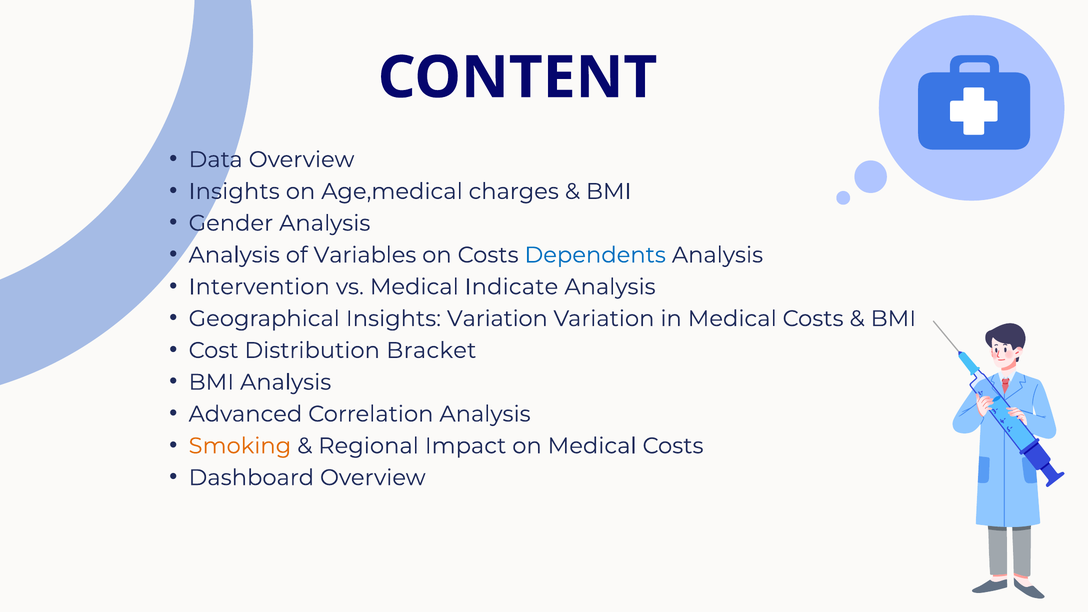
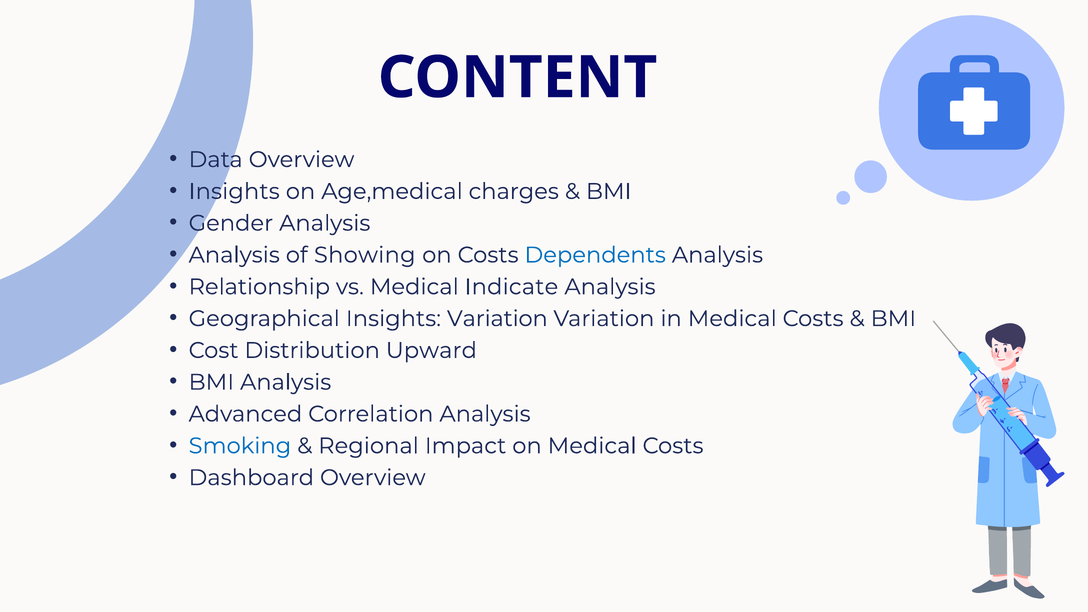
Variables: Variables -> Showing
Intervention: Intervention -> Relationship
Bracket: Bracket -> Upward
Smoking colour: orange -> blue
